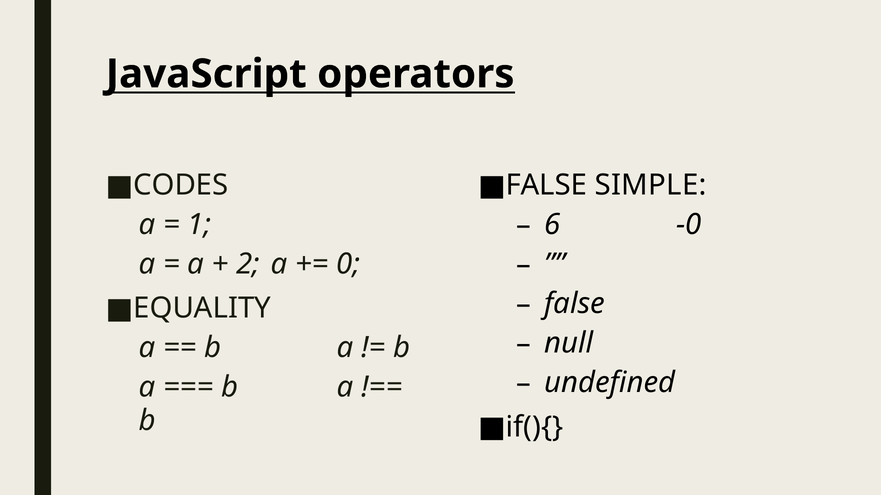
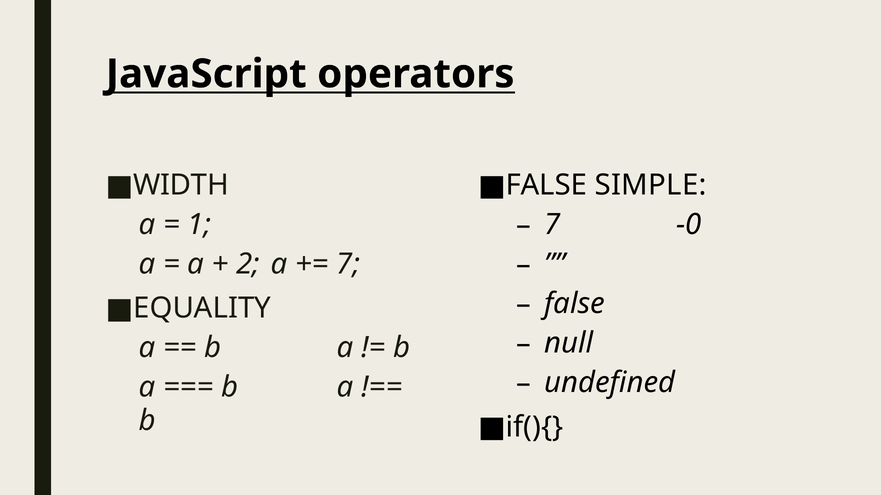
CODES: CODES -> WIDTH
6 at (552, 225): 6 -> 7
0 at (348, 264): 0 -> 7
